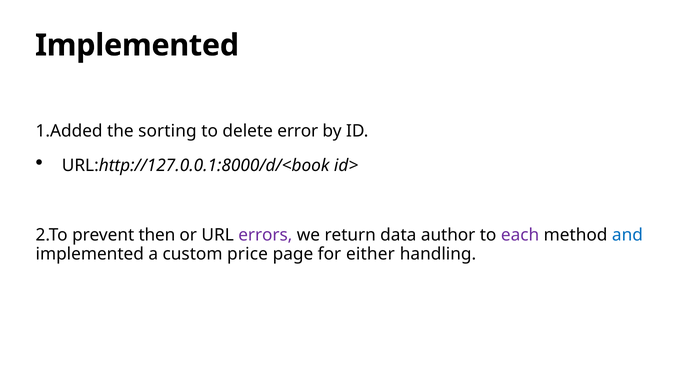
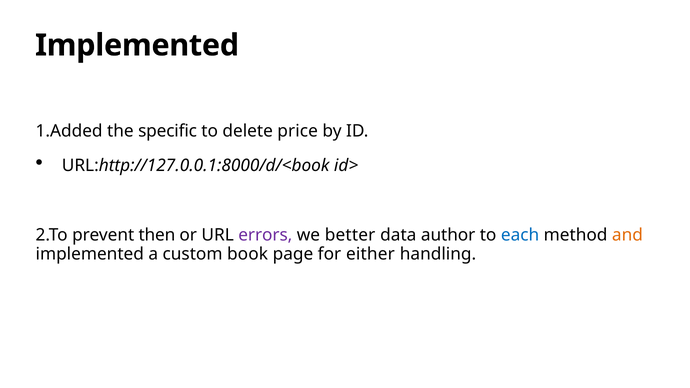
sorting: sorting -> specific
error: error -> price
return: return -> better
each colour: purple -> blue
and colour: blue -> orange
price: price -> book
